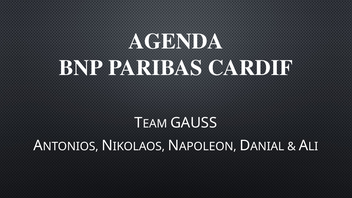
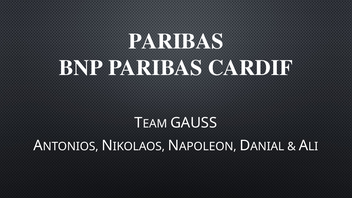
AGENDA at (176, 41): AGENDA -> PARIBAS
